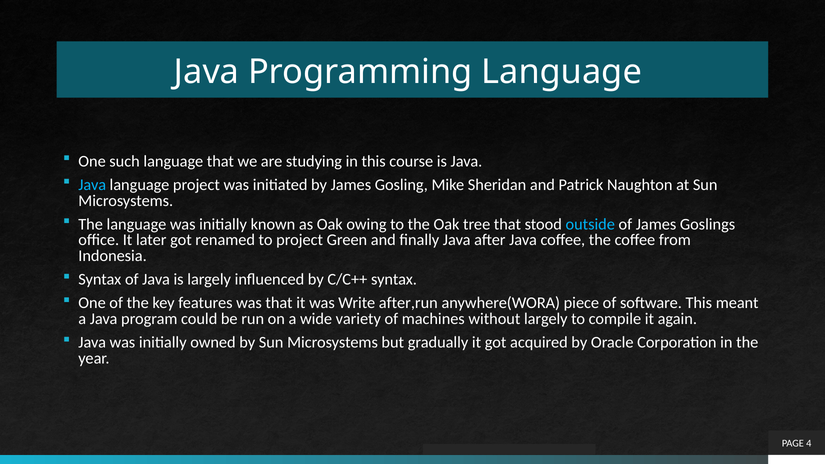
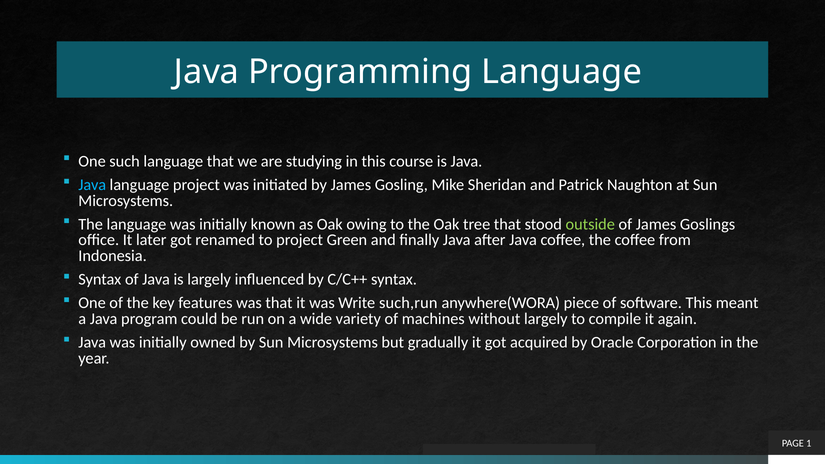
outside colour: light blue -> light green
after,run: after,run -> such,run
4: 4 -> 1
